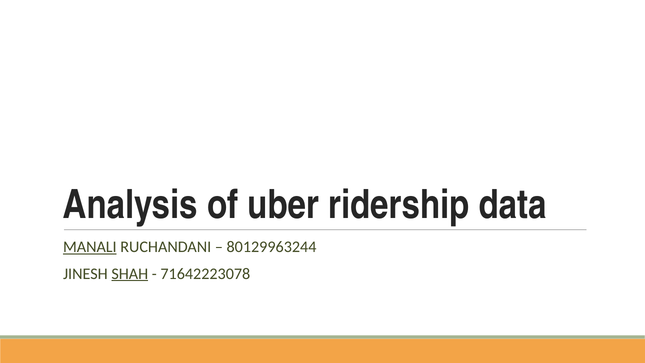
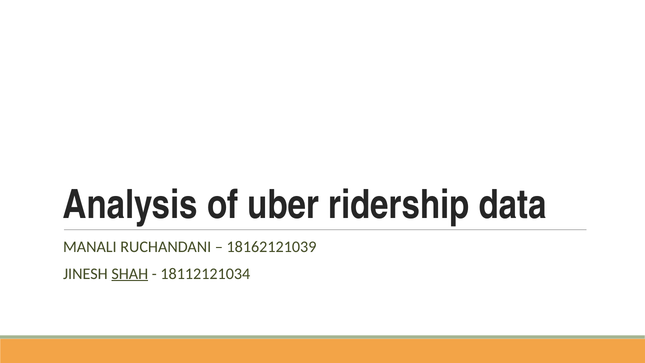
MANALI underline: present -> none
80129963244: 80129963244 -> 18162121039
71642223078: 71642223078 -> 18112121034
